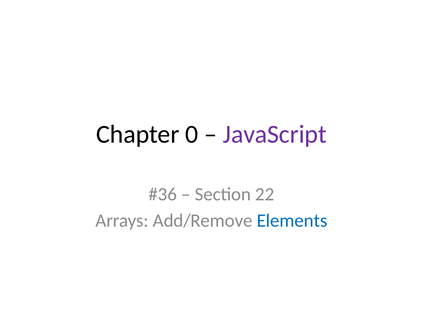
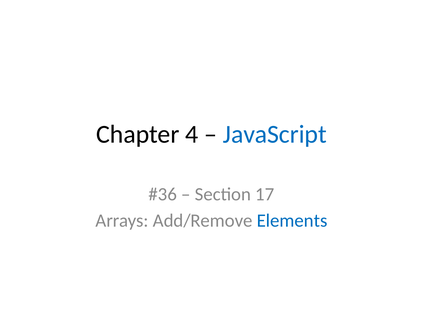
0: 0 -> 4
JavaScript colour: purple -> blue
22: 22 -> 17
